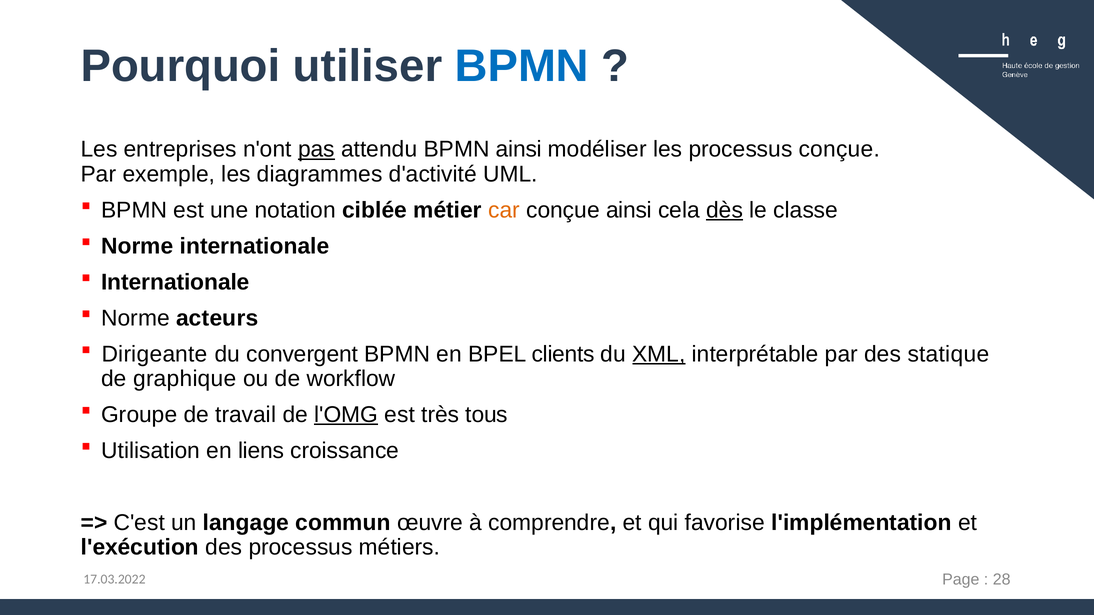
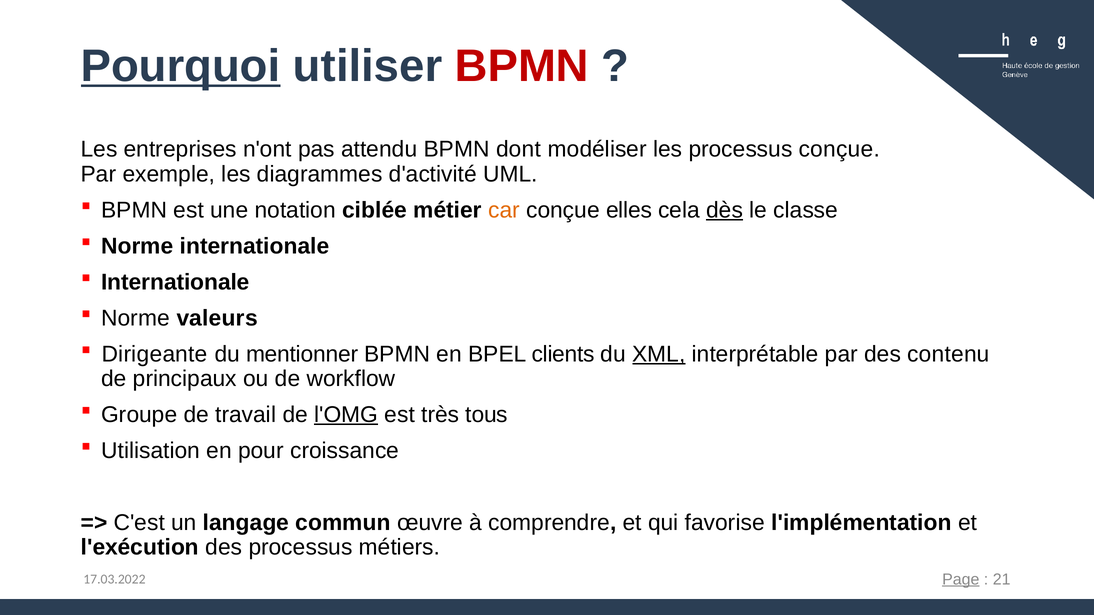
Pourquoi underline: none -> present
BPMN at (522, 66) colour: blue -> red
pas underline: present -> none
BPMN ainsi: ainsi -> dont
conçue ainsi: ainsi -> elles
acteurs: acteurs -> valeurs
convergent: convergent -> mentionner
statique: statique -> contenu
graphique: graphique -> principaux
liens: liens -> pour
Page underline: none -> present
28: 28 -> 21
